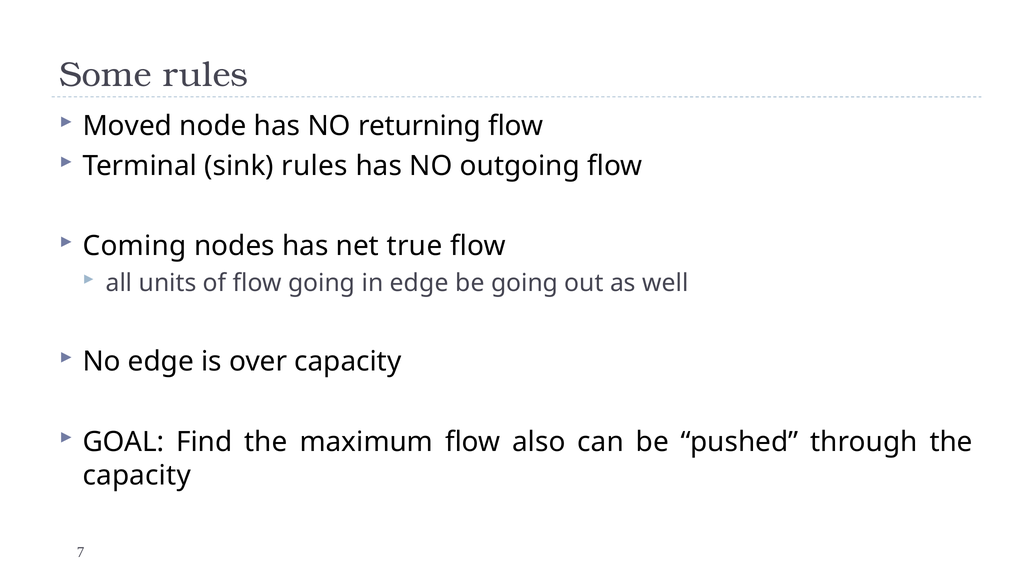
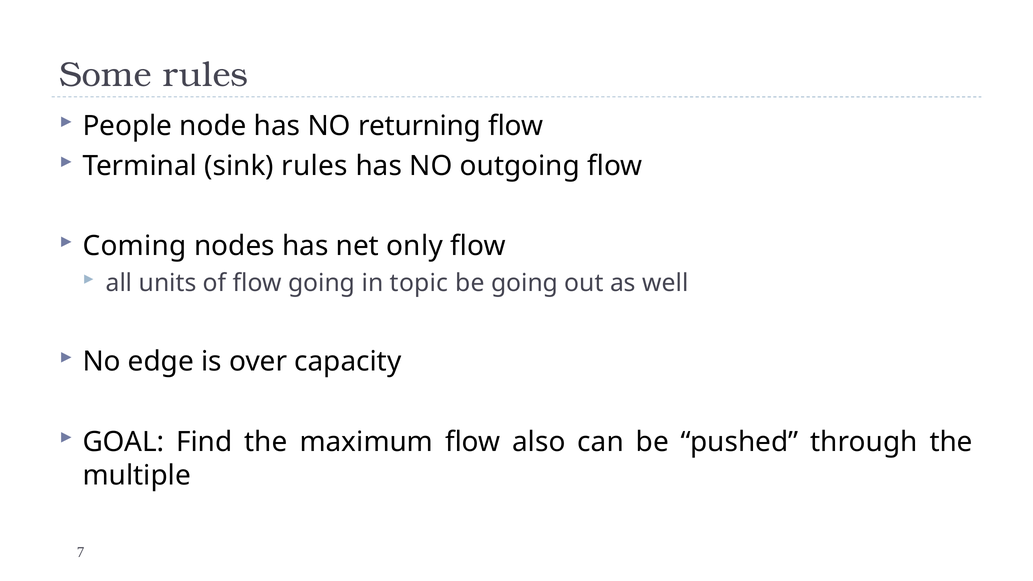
Moved: Moved -> People
true: true -> only
in edge: edge -> topic
capacity at (137, 475): capacity -> multiple
